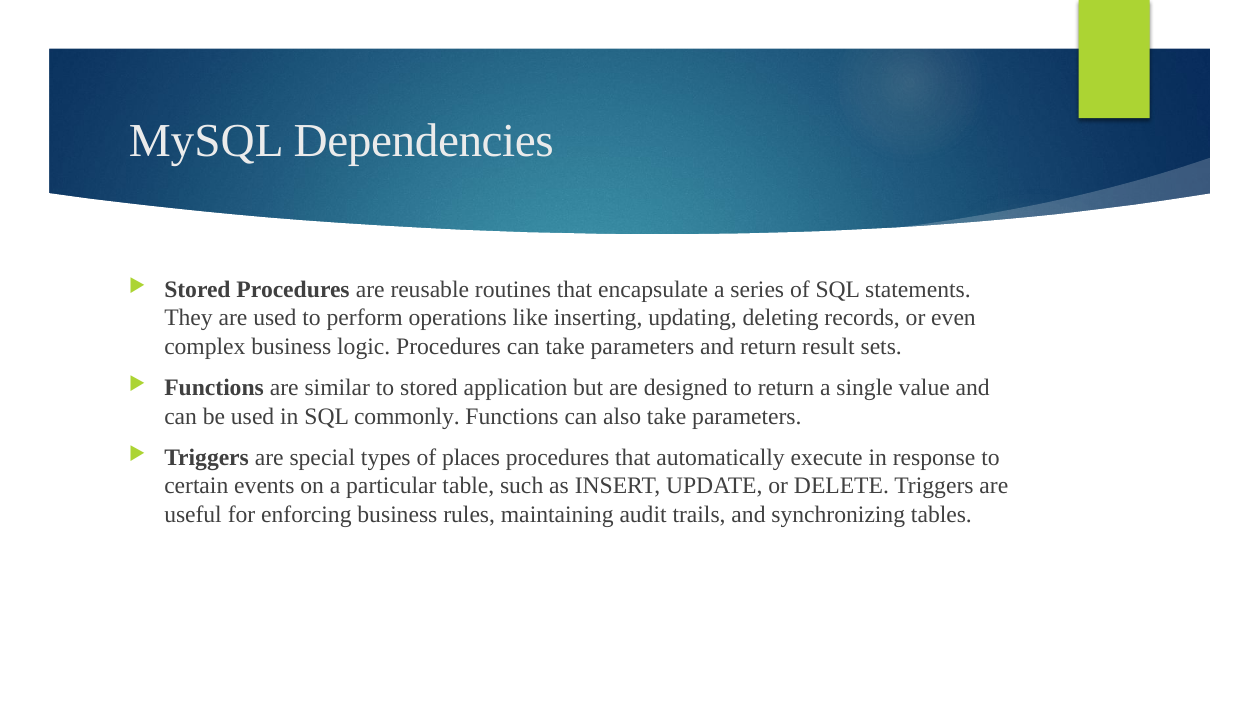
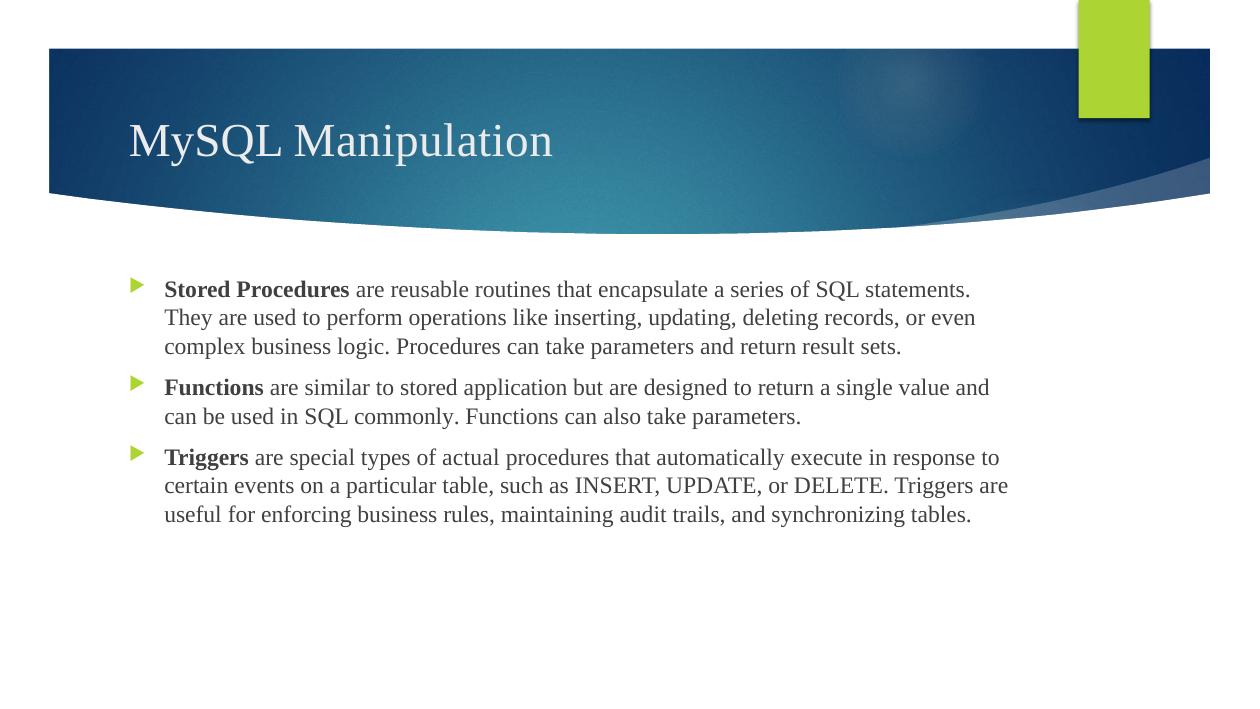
Dependencies: Dependencies -> Manipulation
places: places -> actual
